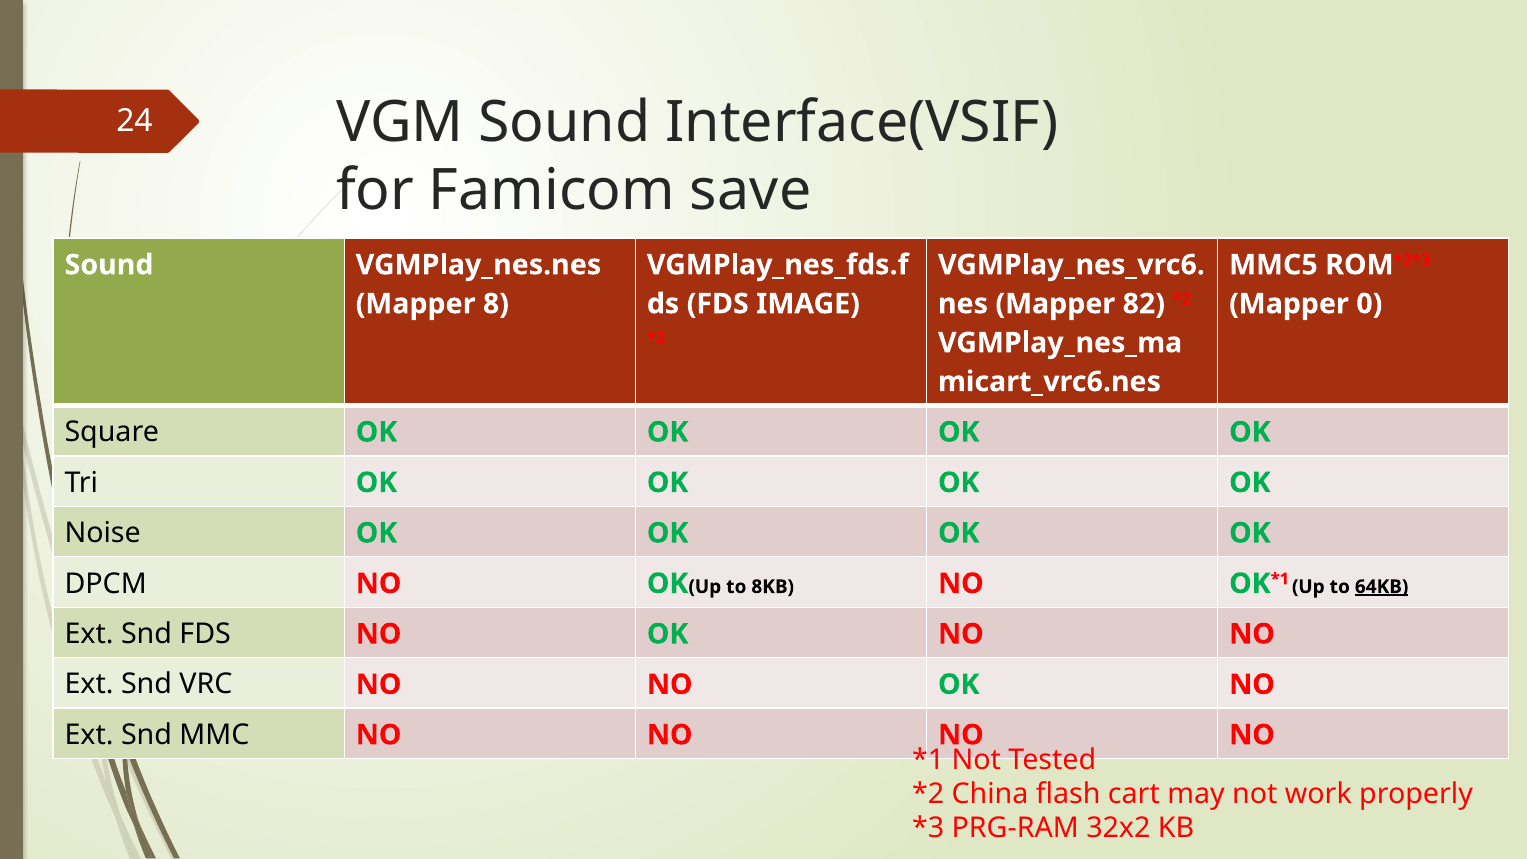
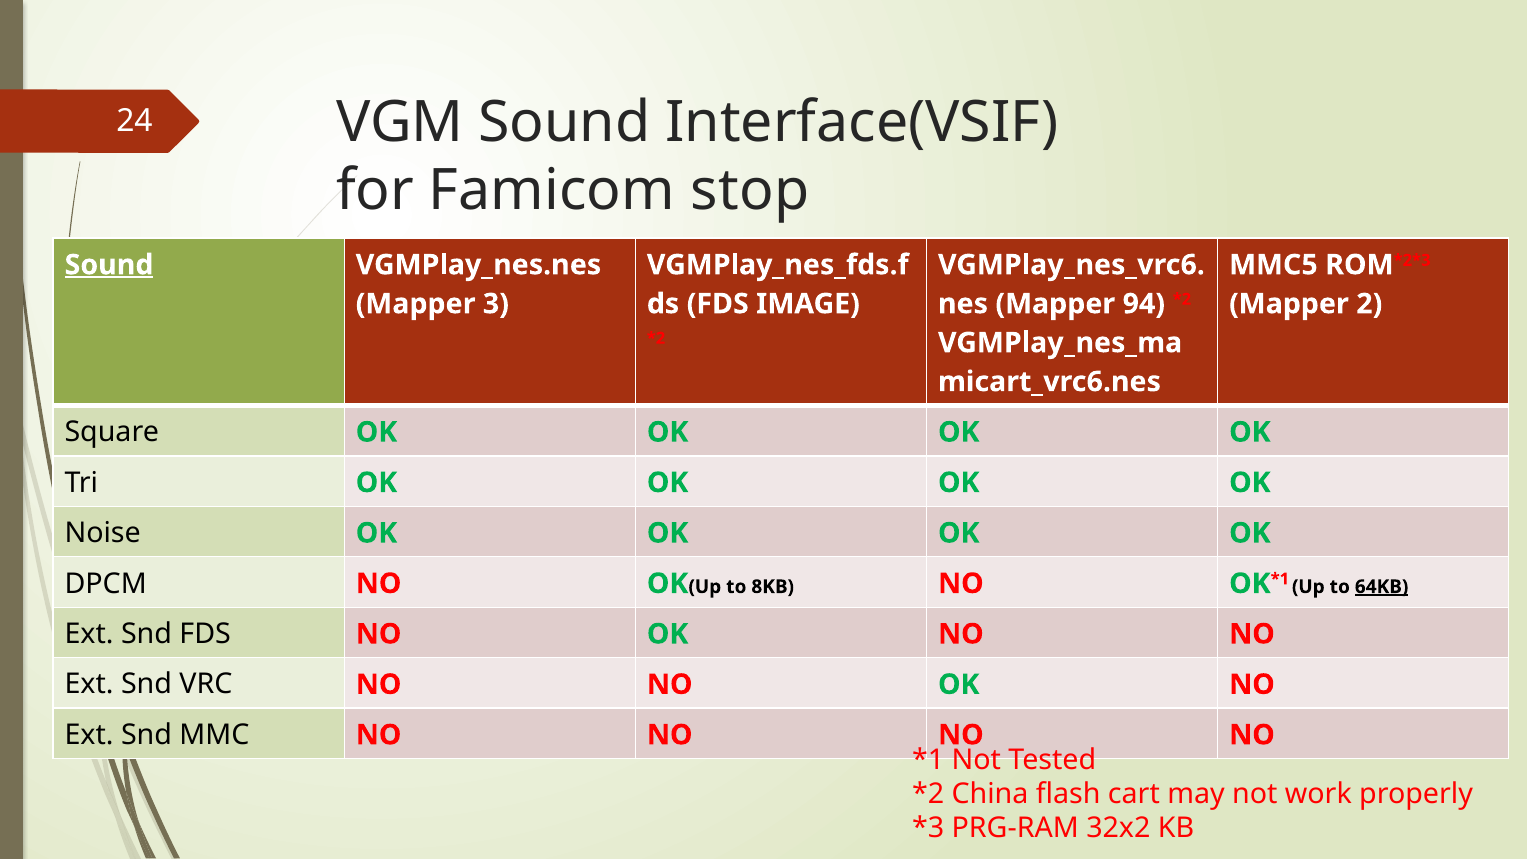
save: save -> stop
Sound at (109, 265) underline: none -> present
8: 8 -> 3
82: 82 -> 94
0: 0 -> 2
